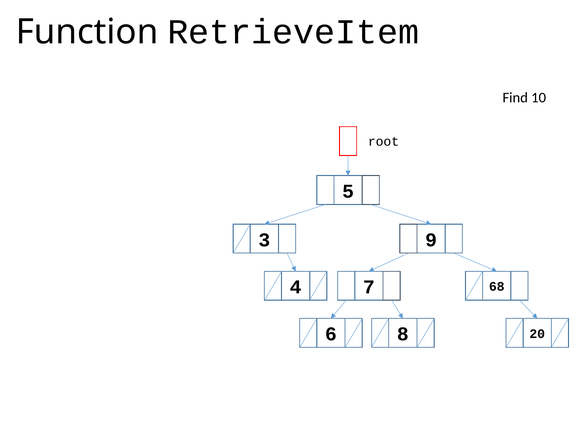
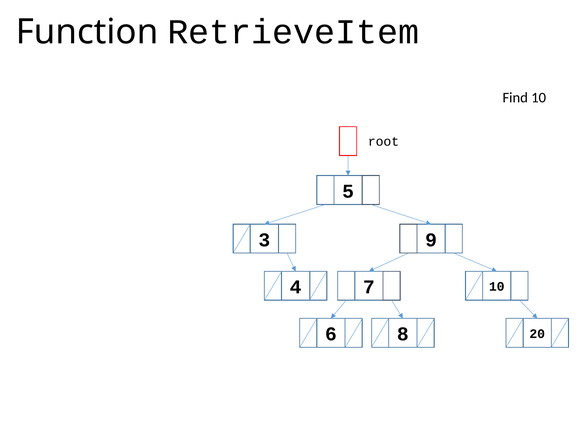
7 68: 68 -> 10
